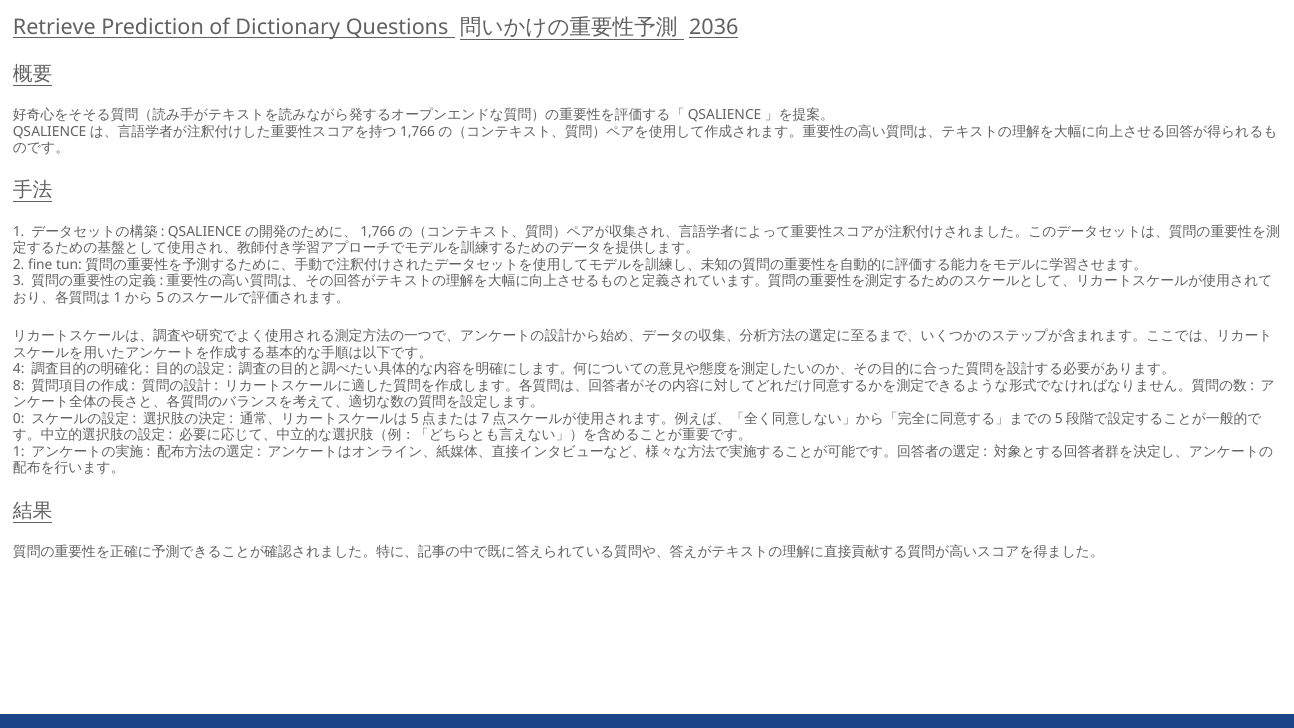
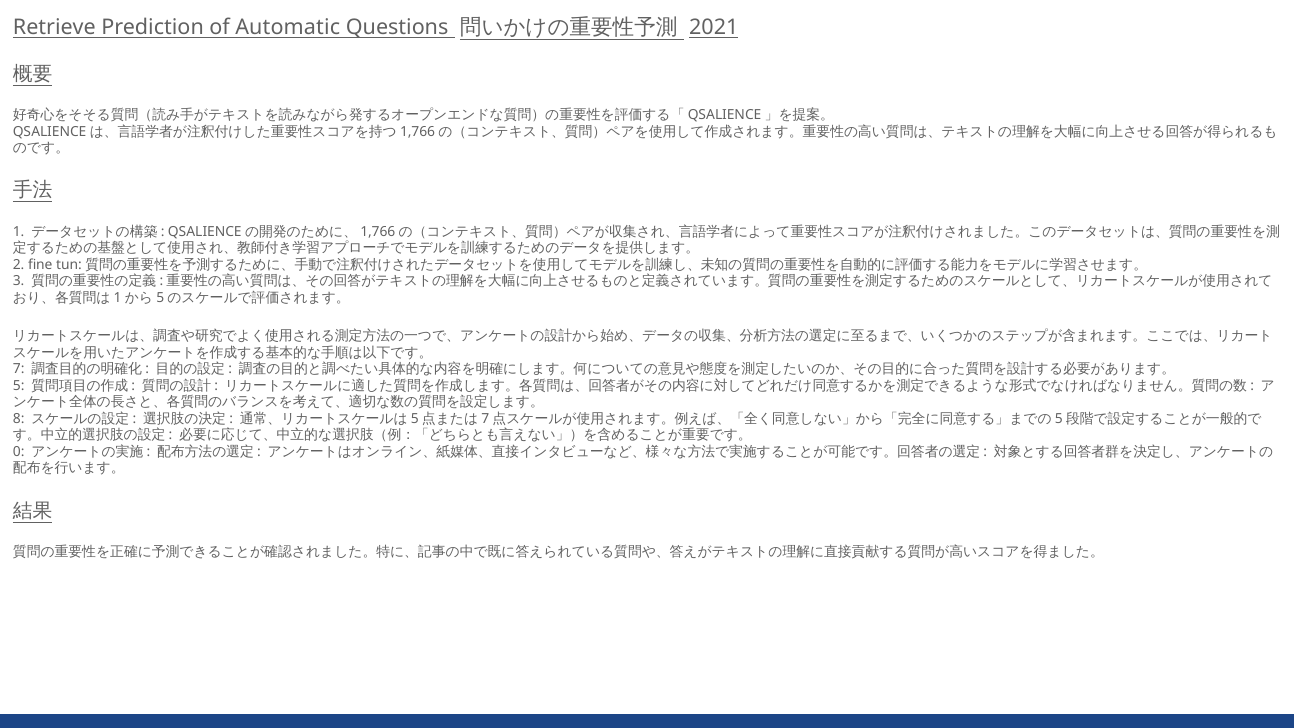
Dictionary: Dictionary -> Automatic
2036: 2036 -> 2021
4: 4 -> 7
8: 8 -> 5
0: 0 -> 8
1 at (19, 452): 1 -> 0
